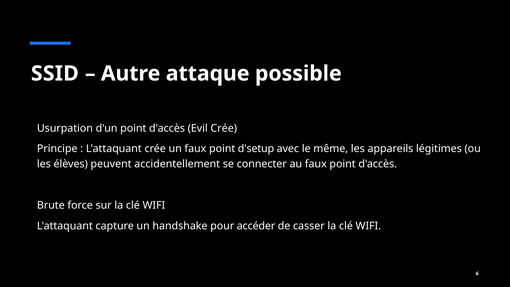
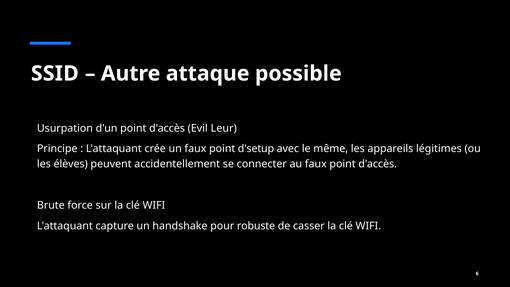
Evil Crée: Crée -> Leur
accéder: accéder -> robuste
